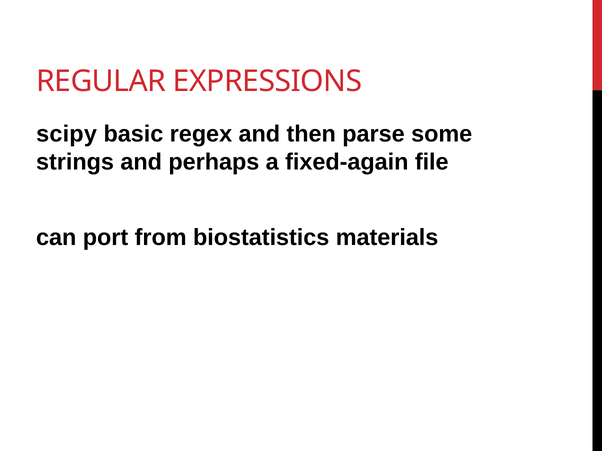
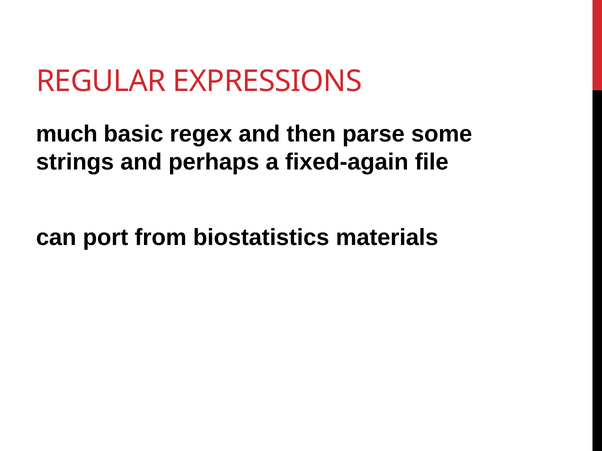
scipy: scipy -> much
